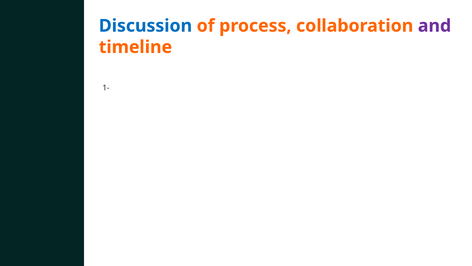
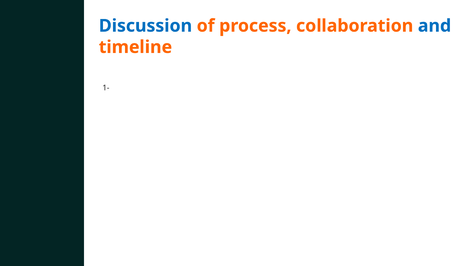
and colour: purple -> blue
